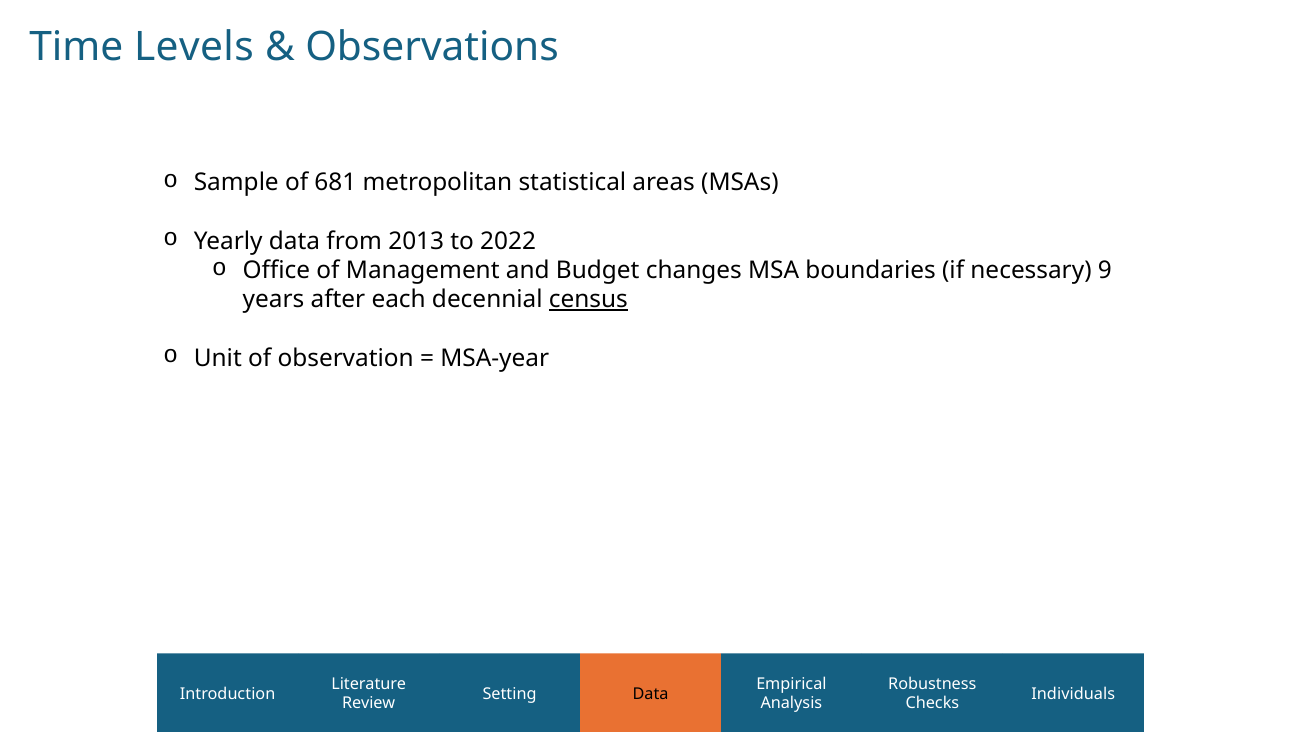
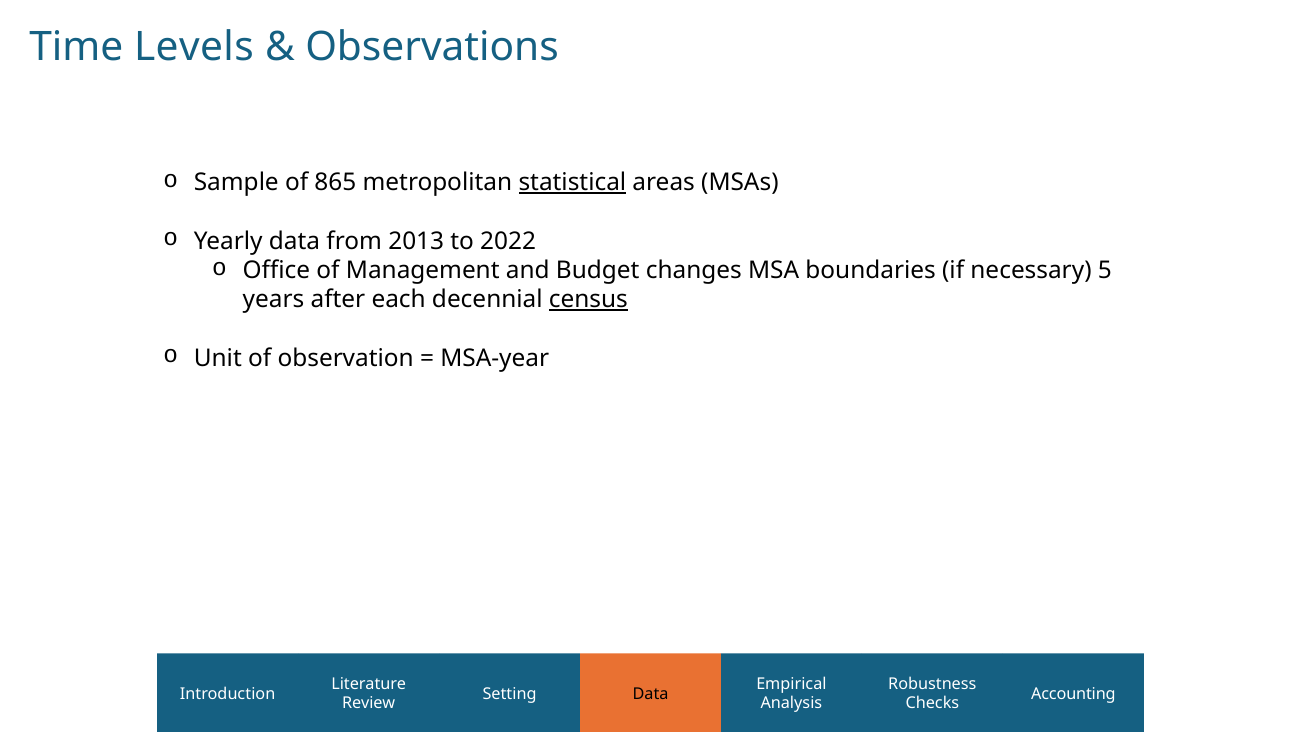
681: 681 -> 865
statistical underline: none -> present
9: 9 -> 5
Individuals: Individuals -> Accounting
